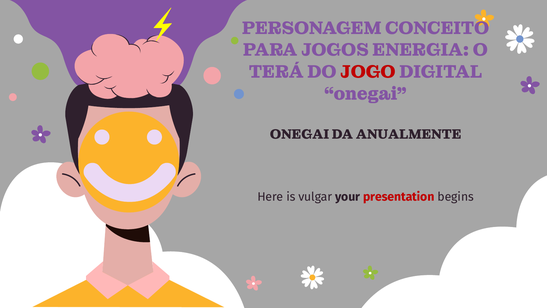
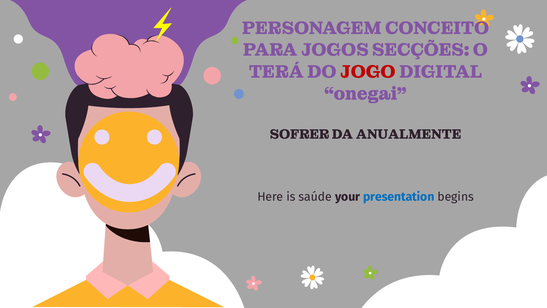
ENERGIA: ENERGIA -> SECÇÕES
ONEGAI at (299, 134): ONEGAI -> SOFRER
vulgar: vulgar -> saúde
presentation colour: red -> blue
